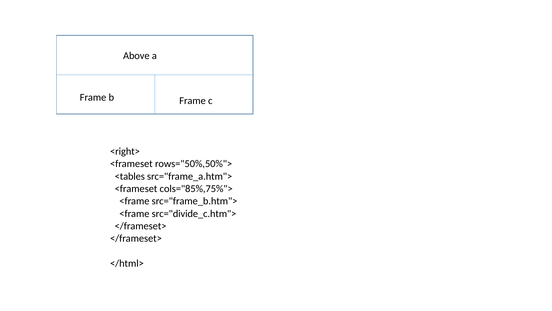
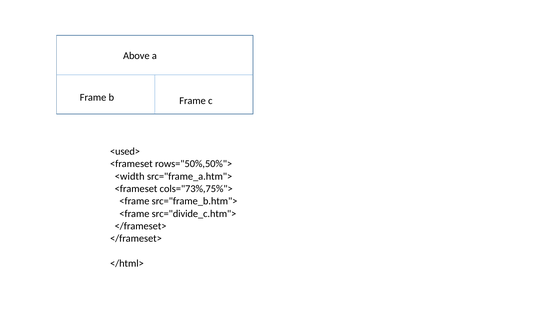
<right>: <right> -> <used>
<tables: <tables -> <width
cols="85%,75%">: cols="85%,75%"> -> cols="73%,75%">
